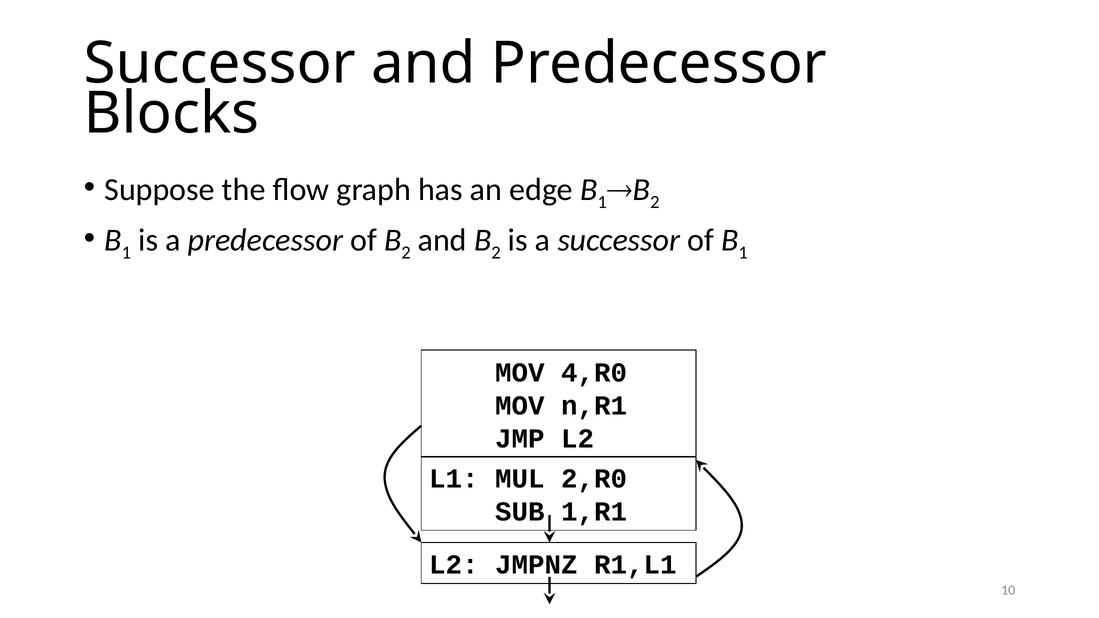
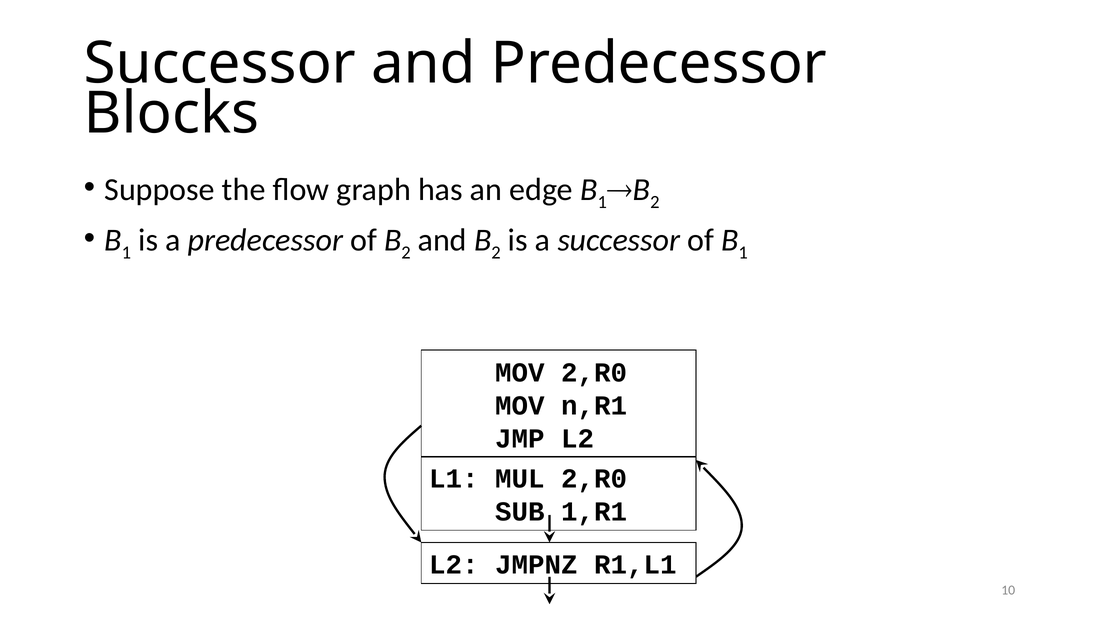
MOV 4,R0: 4,R0 -> 2,R0
